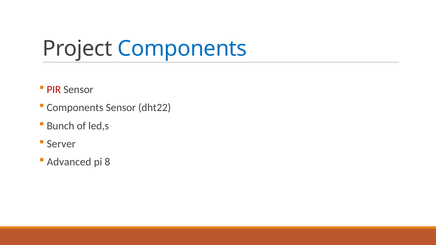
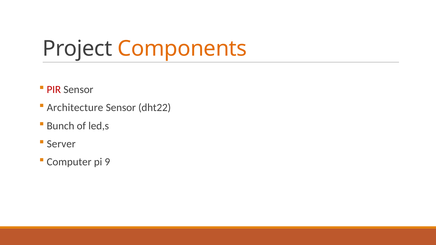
Components at (182, 49) colour: blue -> orange
Components at (75, 108): Components -> Architecture
Advanced: Advanced -> Computer
8: 8 -> 9
